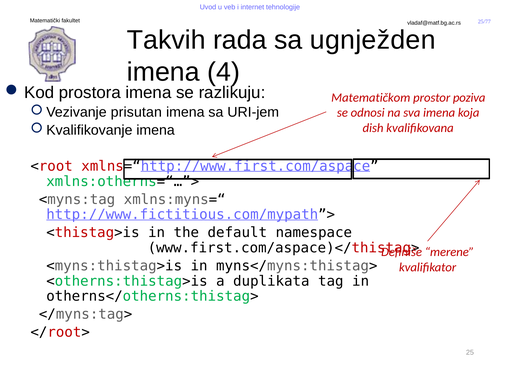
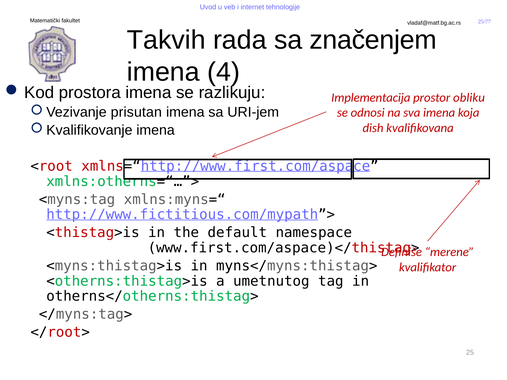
ugnježden: ugnježden -> značenjem
Matematičkom: Matematičkom -> Implementacija
poziva: poziva -> obliku
duplikata: duplikata -> umetnutog
